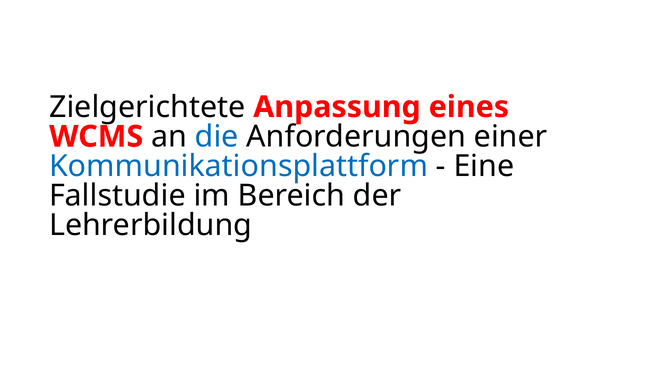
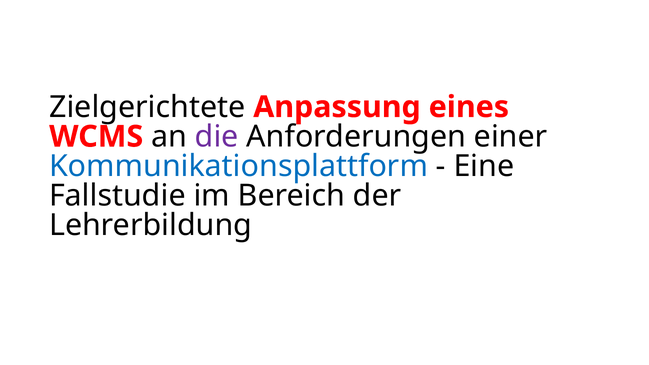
die colour: blue -> purple
